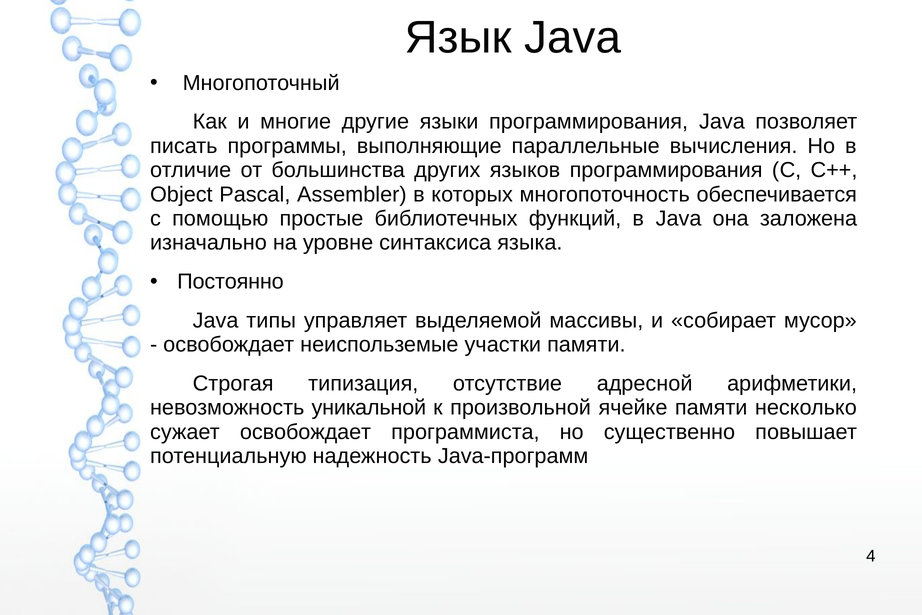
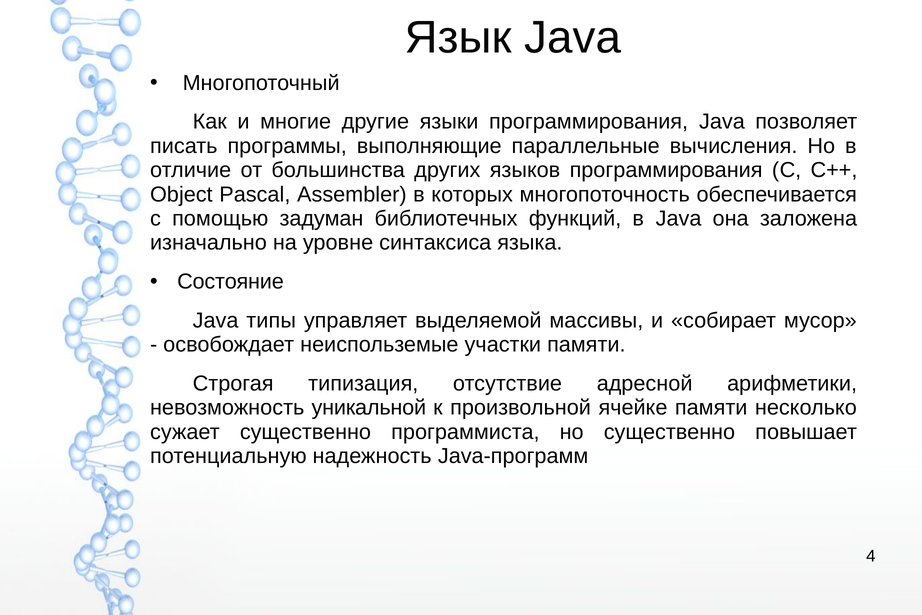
простые: простые -> задуман
Постоянно: Постоянно -> Состояние
сужает освобождает: освобождает -> существенно
